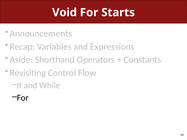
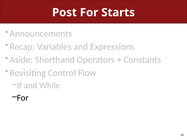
Void: Void -> Post
